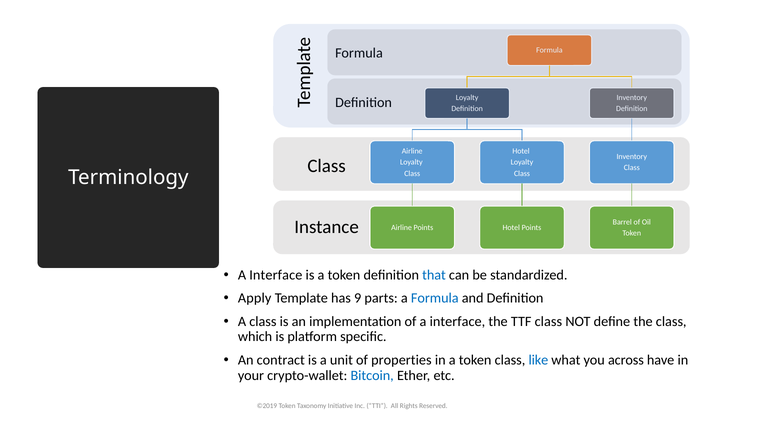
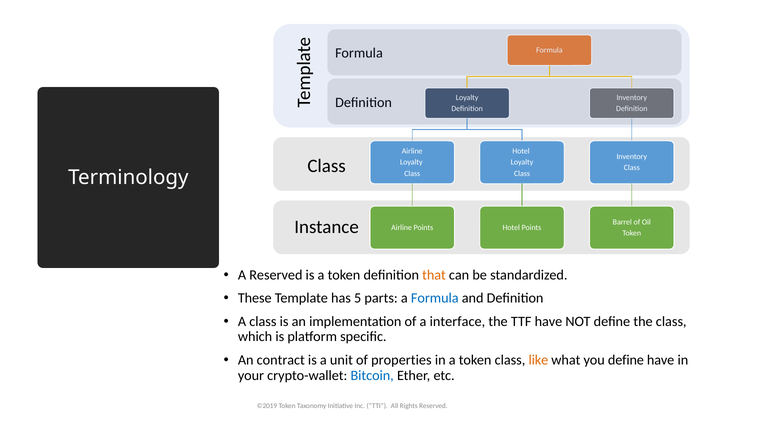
Interface at (276, 275): Interface -> Reserved
that colour: blue -> orange
Apply: Apply -> These
9: 9 -> 5
TTF class: class -> have
like colour: blue -> orange
you across: across -> define
